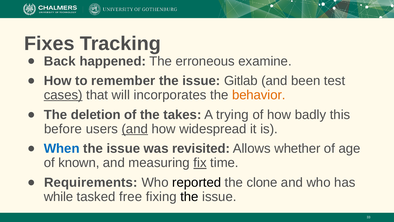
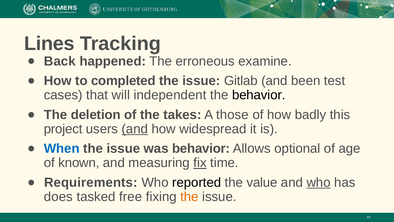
Fixes: Fixes -> Lines
remember: remember -> completed
cases underline: present -> none
incorporates: incorporates -> independent
behavior at (259, 95) colour: orange -> black
trying: trying -> those
before: before -> project
was revisited: revisited -> behavior
whether: whether -> optional
clone: clone -> value
who at (319, 182) underline: none -> present
while: while -> does
the at (189, 196) colour: black -> orange
